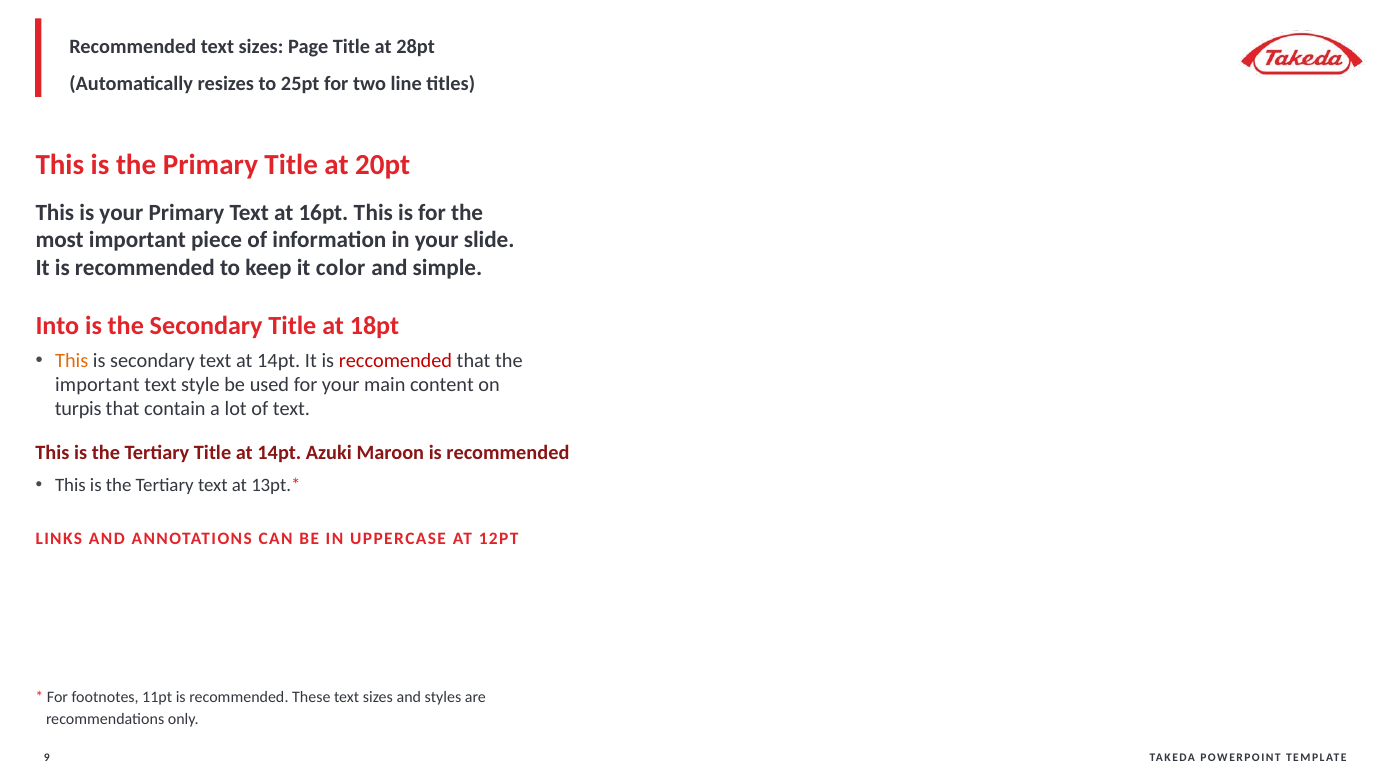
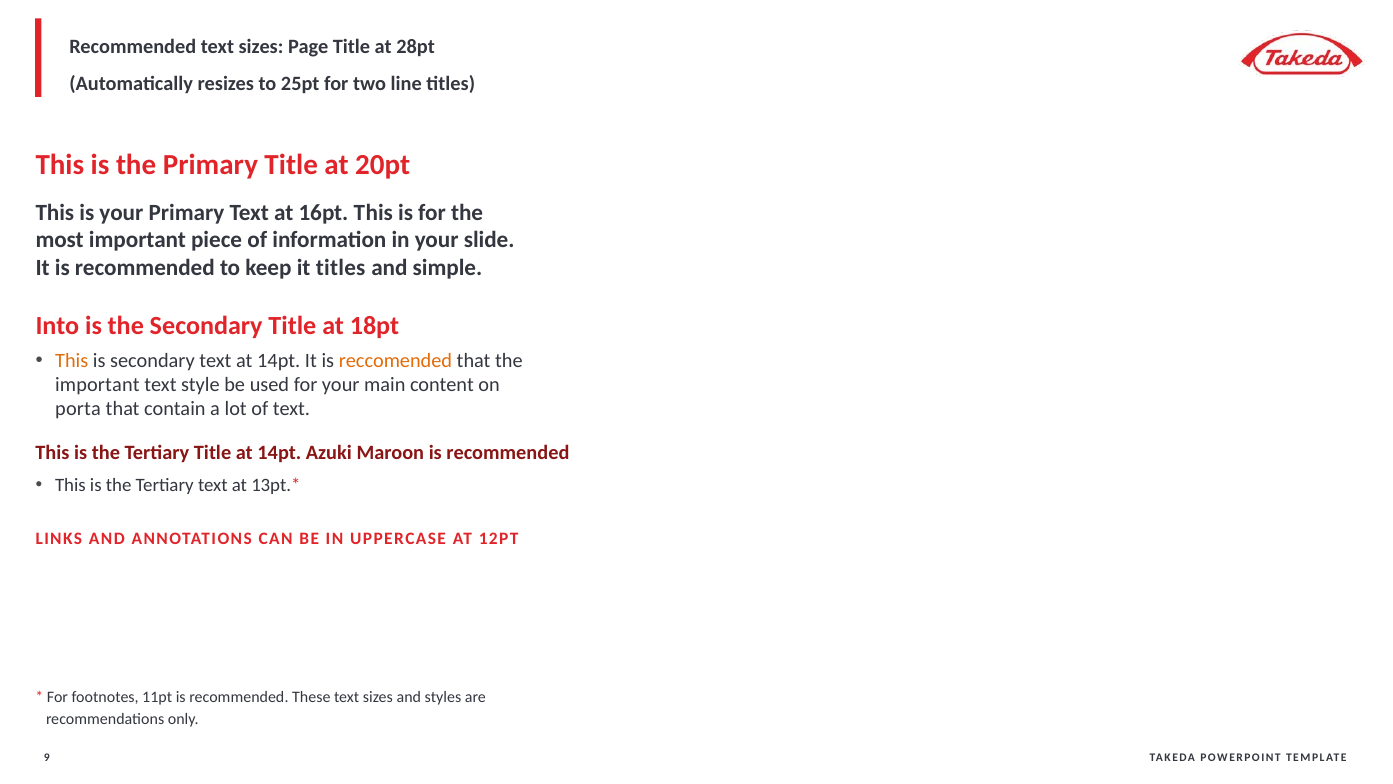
it color: color -> titles
reccomended colour: red -> orange
turpis: turpis -> porta
